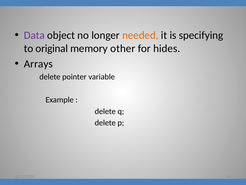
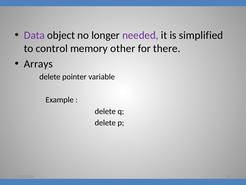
needed colour: orange -> purple
specifying: specifying -> simplified
original: original -> control
hides: hides -> there
